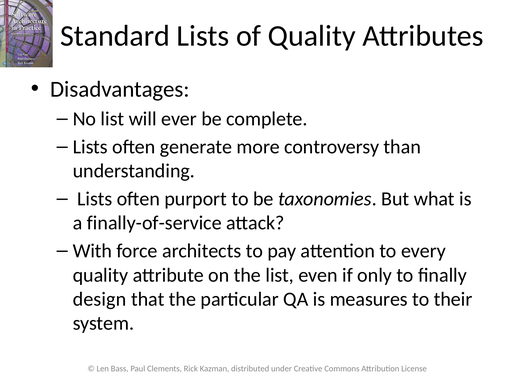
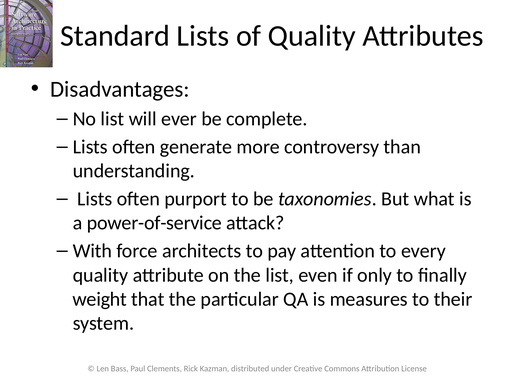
finally-of-service: finally-of-service -> power-of-service
design: design -> weight
